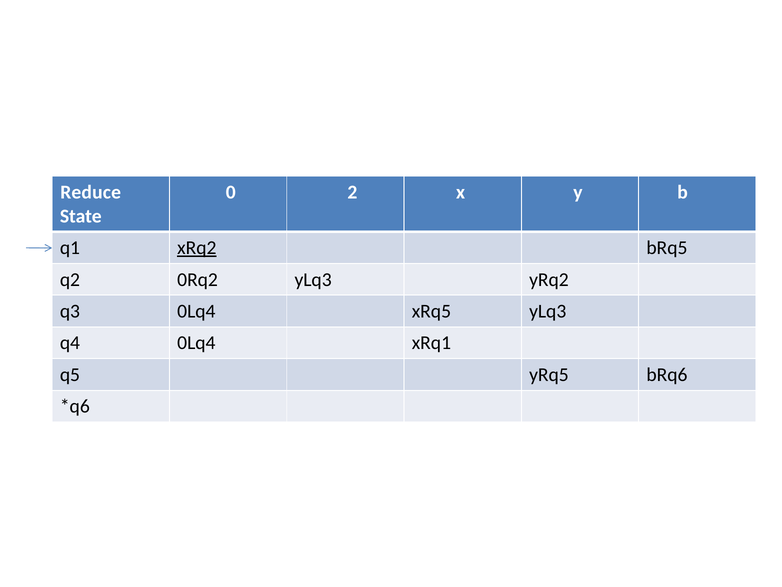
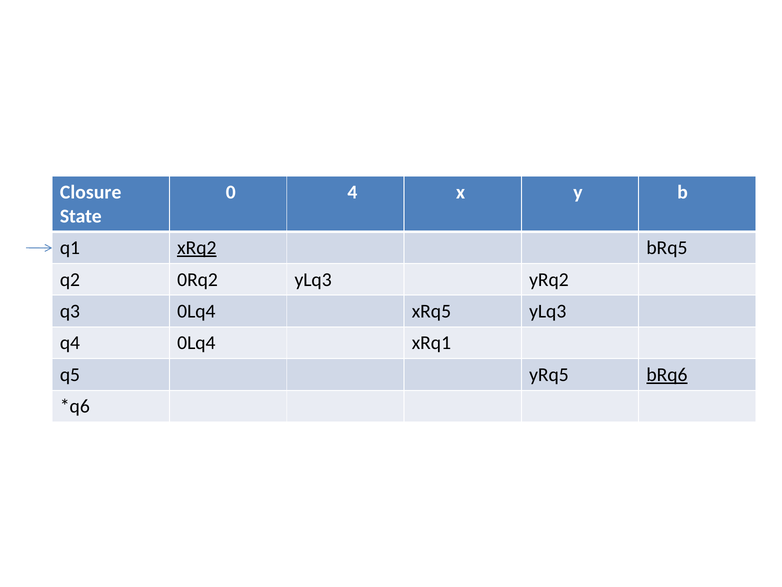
Reduce: Reduce -> Closure
2: 2 -> 4
bRq6 underline: none -> present
